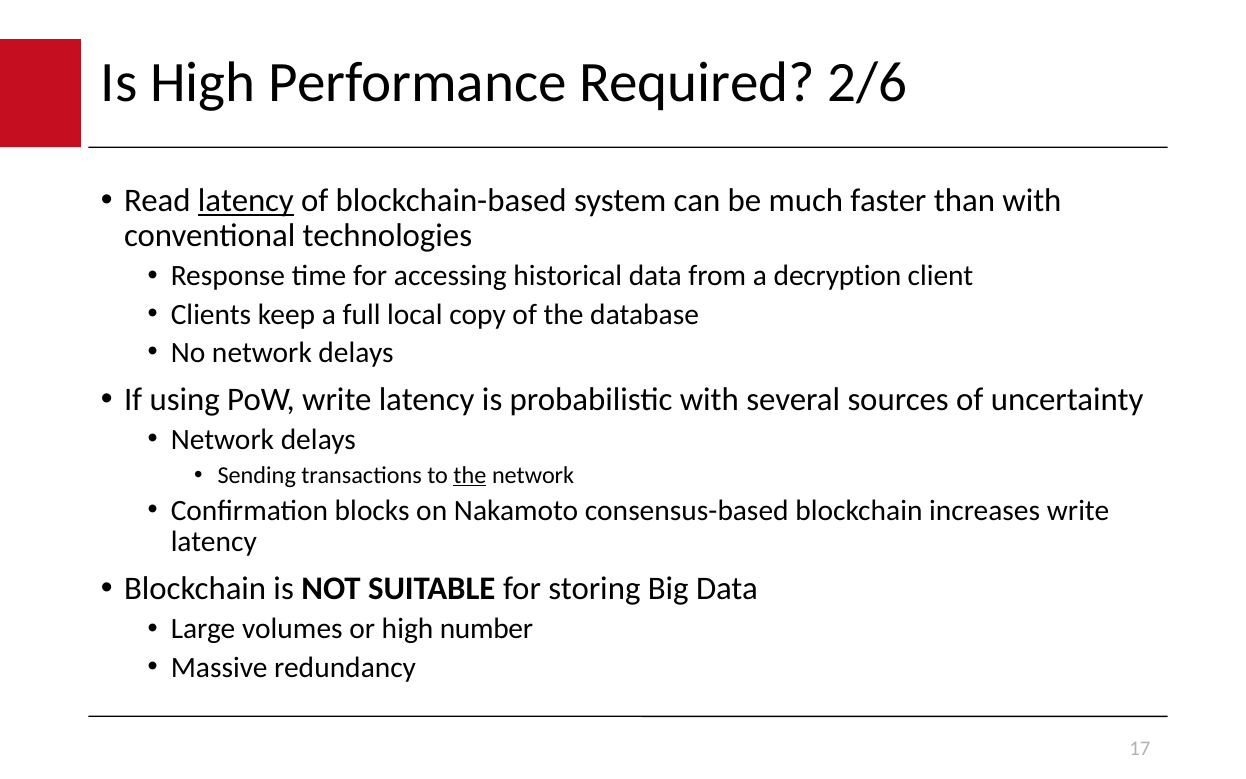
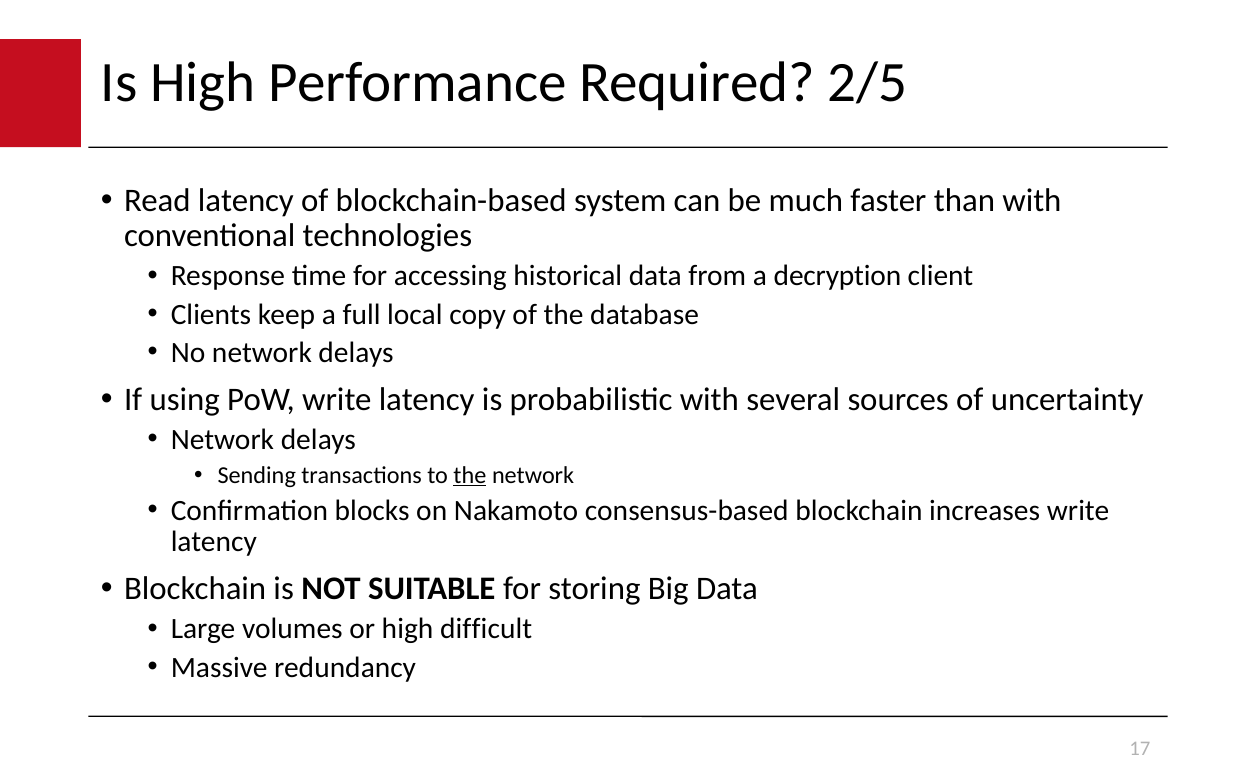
2/6: 2/6 -> 2/5
latency at (246, 200) underline: present -> none
number: number -> difficult
